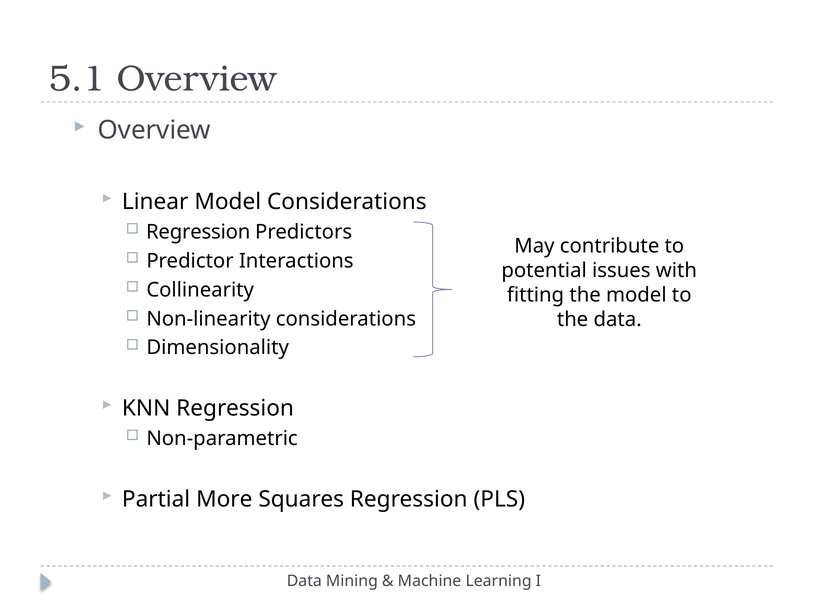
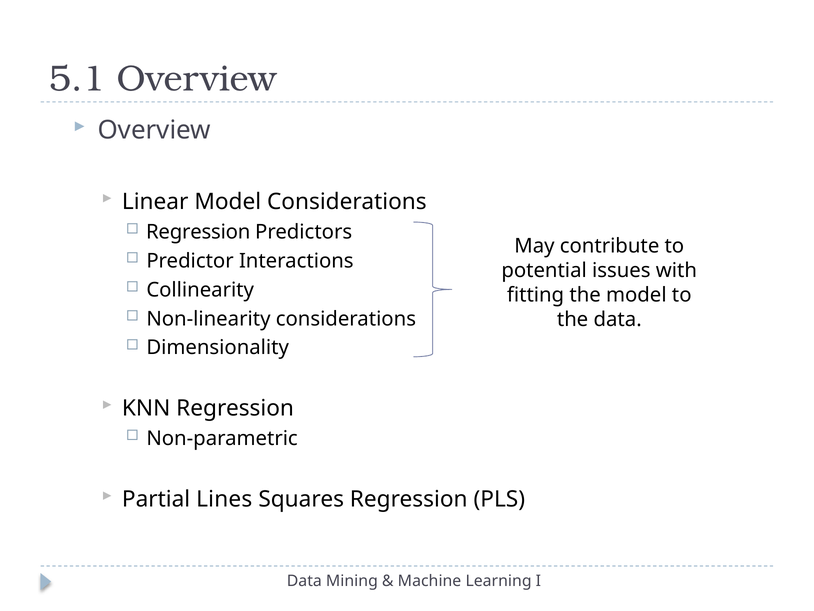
More: More -> Lines
